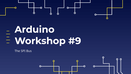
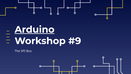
Arduino underline: none -> present
